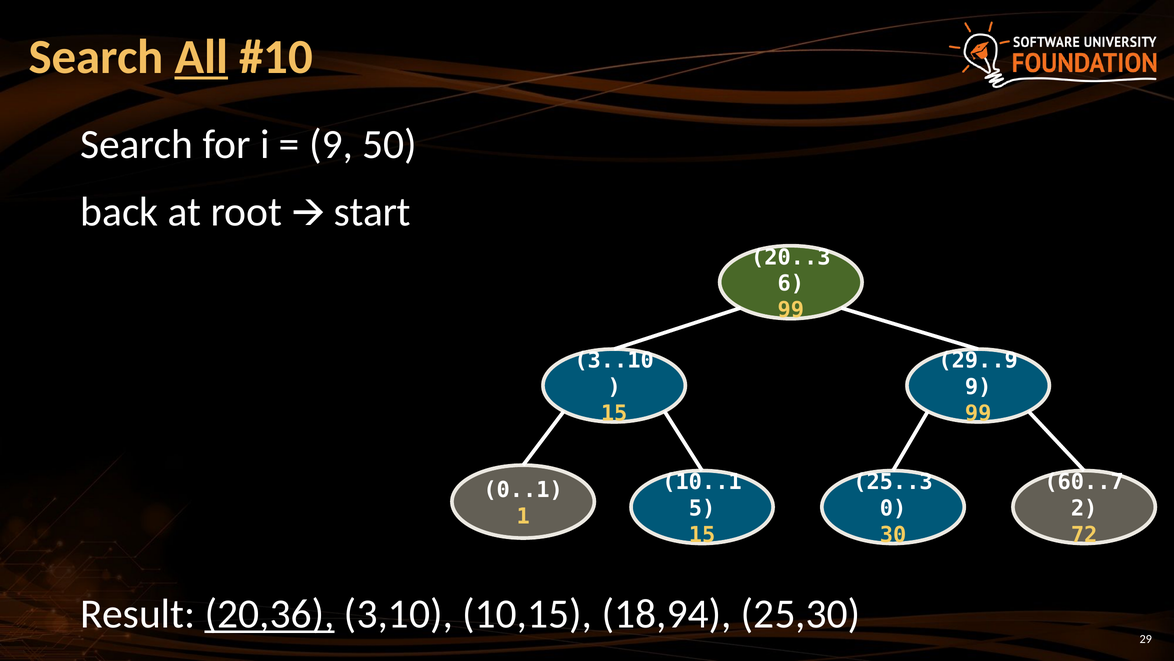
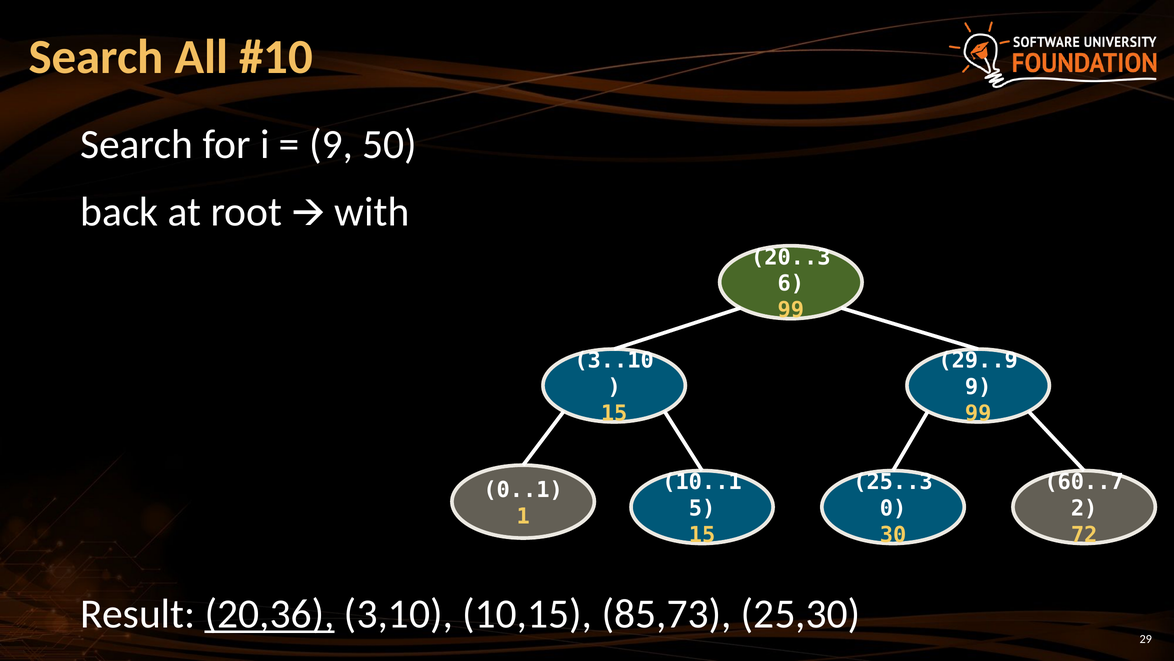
All underline: present -> none
start: start -> with
18,94: 18,94 -> 85,73
